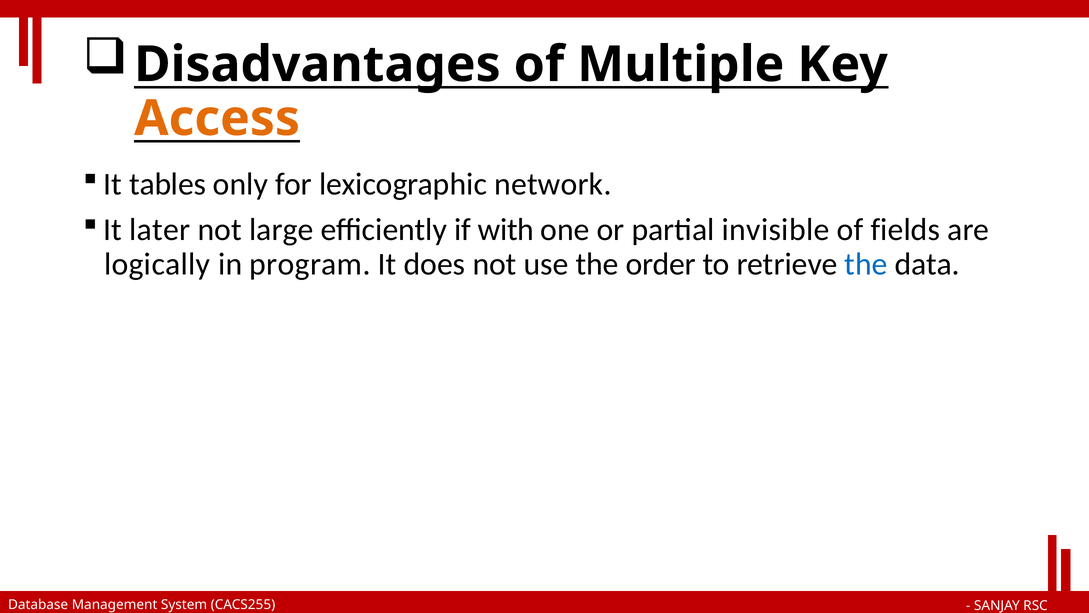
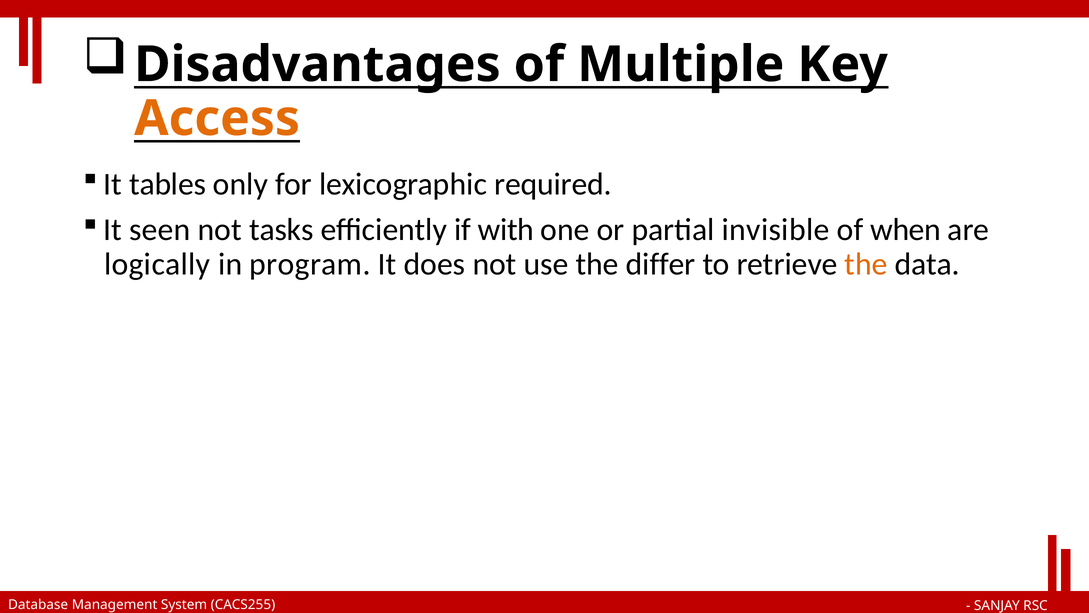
network: network -> required
later: later -> seen
large: large -> tasks
fields: fields -> when
order: order -> differ
the at (866, 264) colour: blue -> orange
